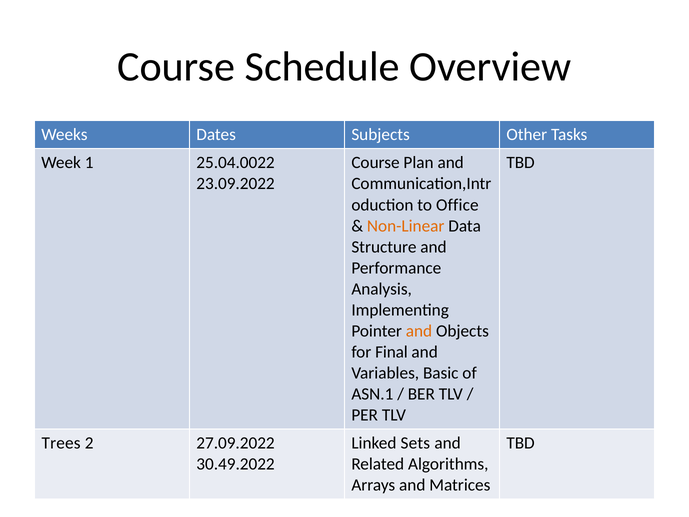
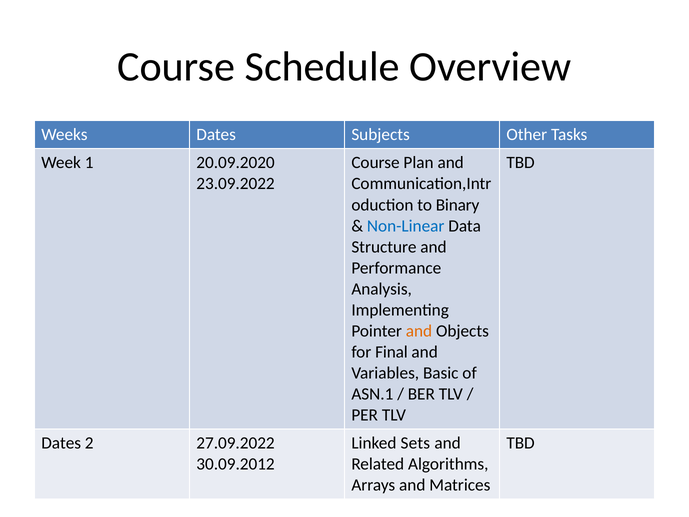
25.04.0022: 25.04.0022 -> 20.09.2020
Office: Office -> Binary
Non-Linear colour: orange -> blue
Trees at (61, 443): Trees -> Dates
30.49.2022: 30.49.2022 -> 30.09.2012
